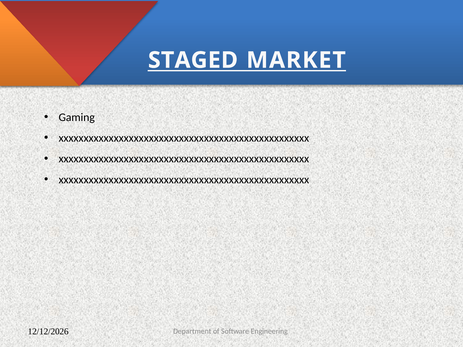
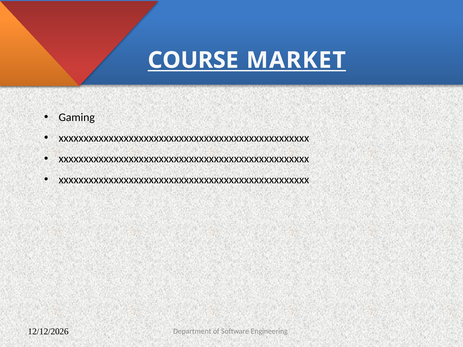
STAGED: STAGED -> COURSE
